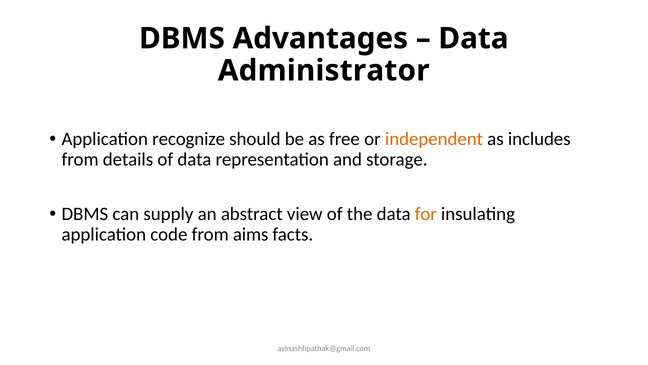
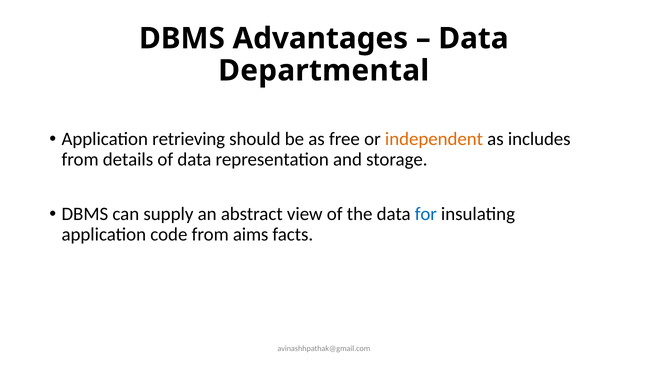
Administrator: Administrator -> Departmental
recognize: recognize -> retrieving
for colour: orange -> blue
